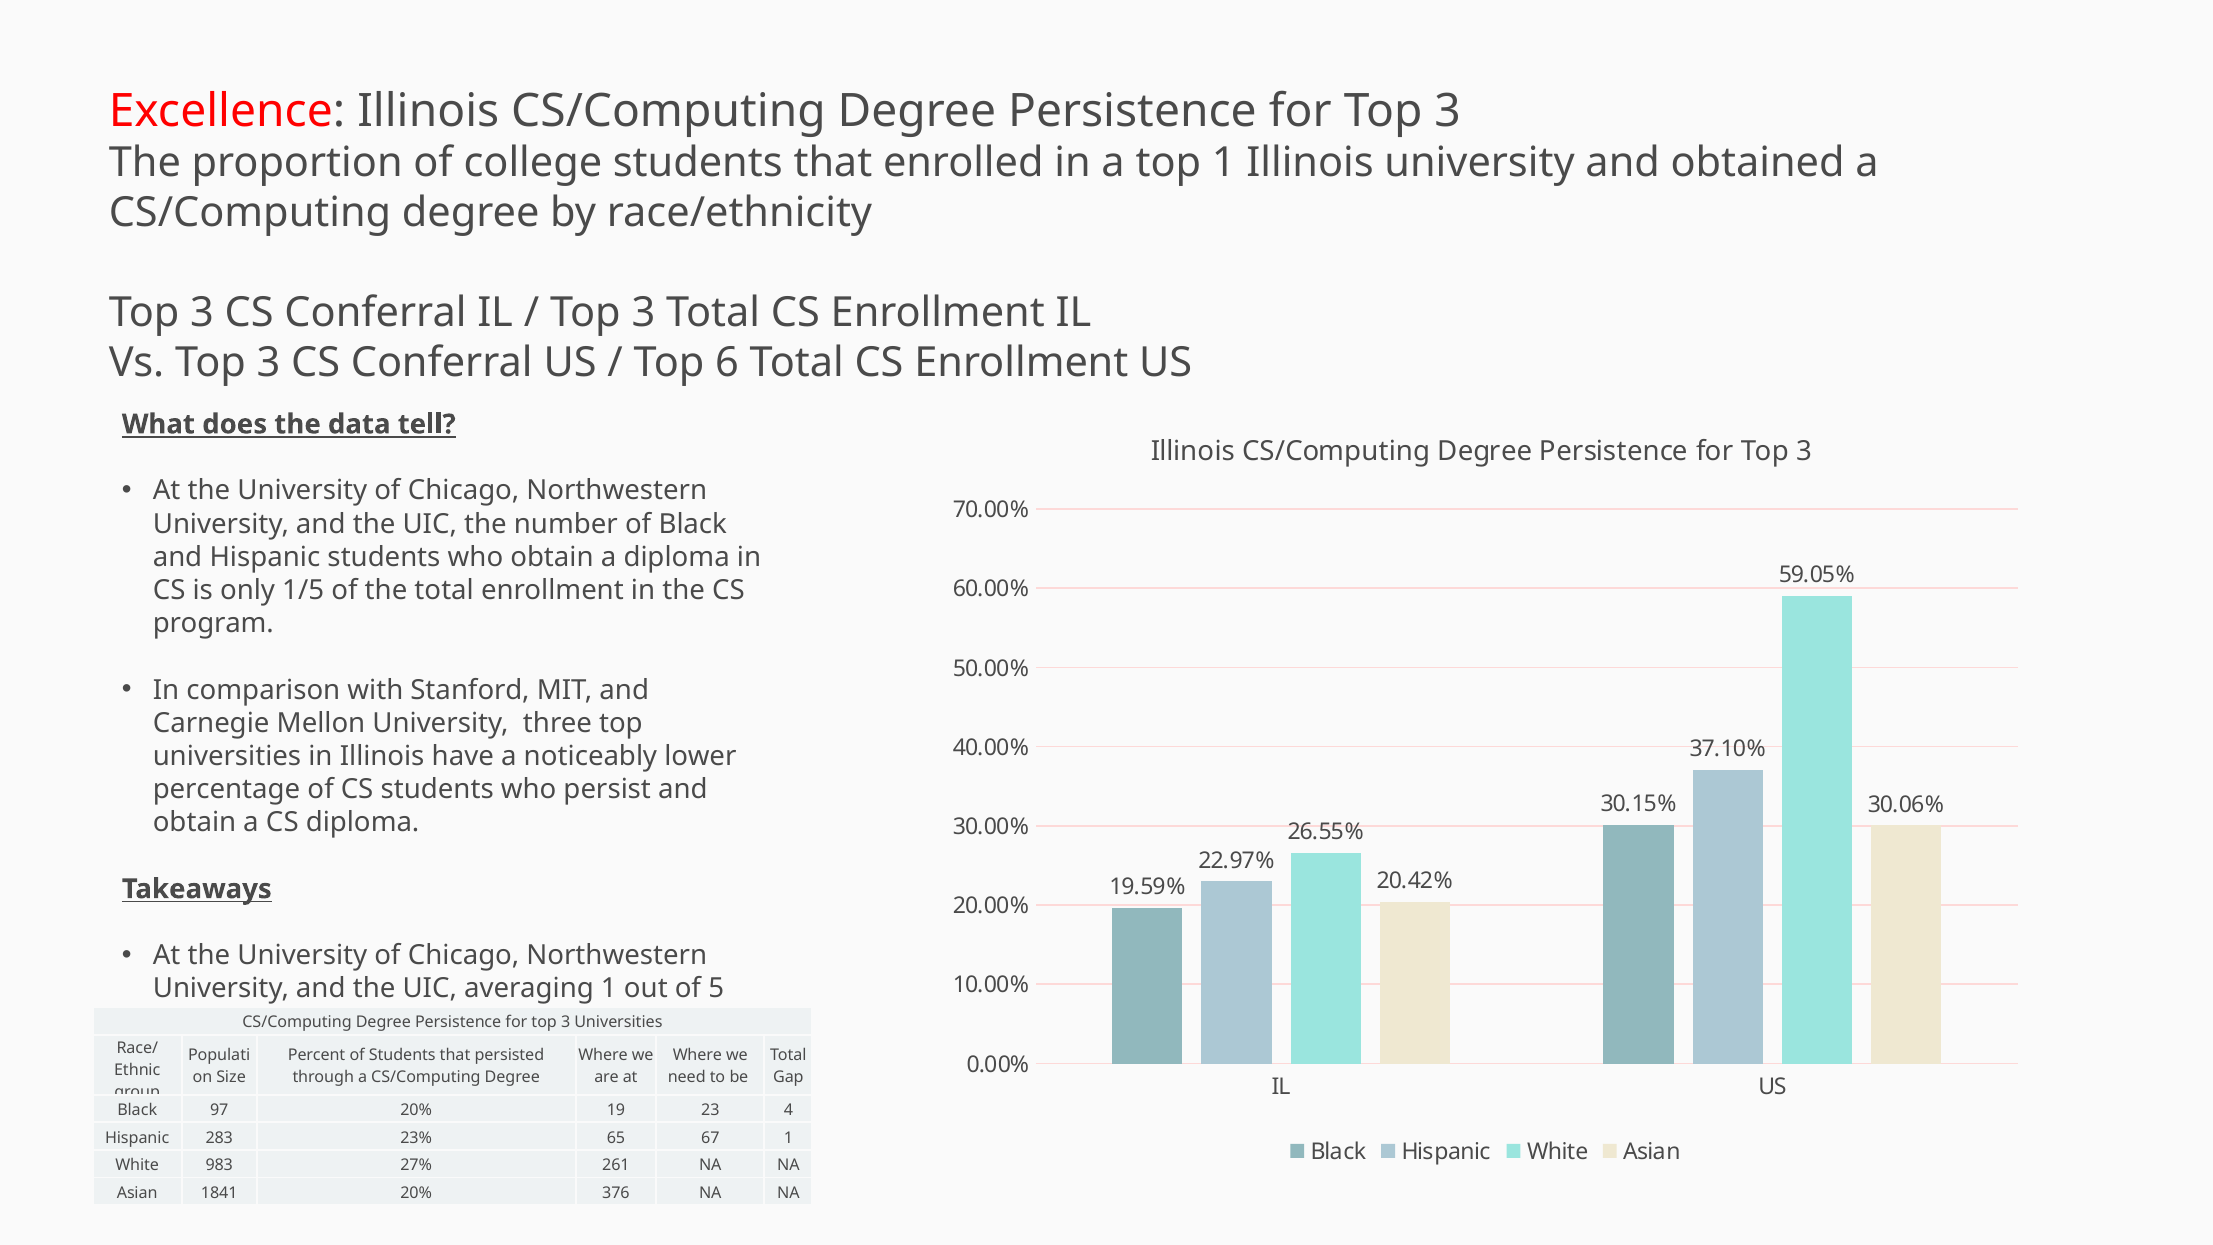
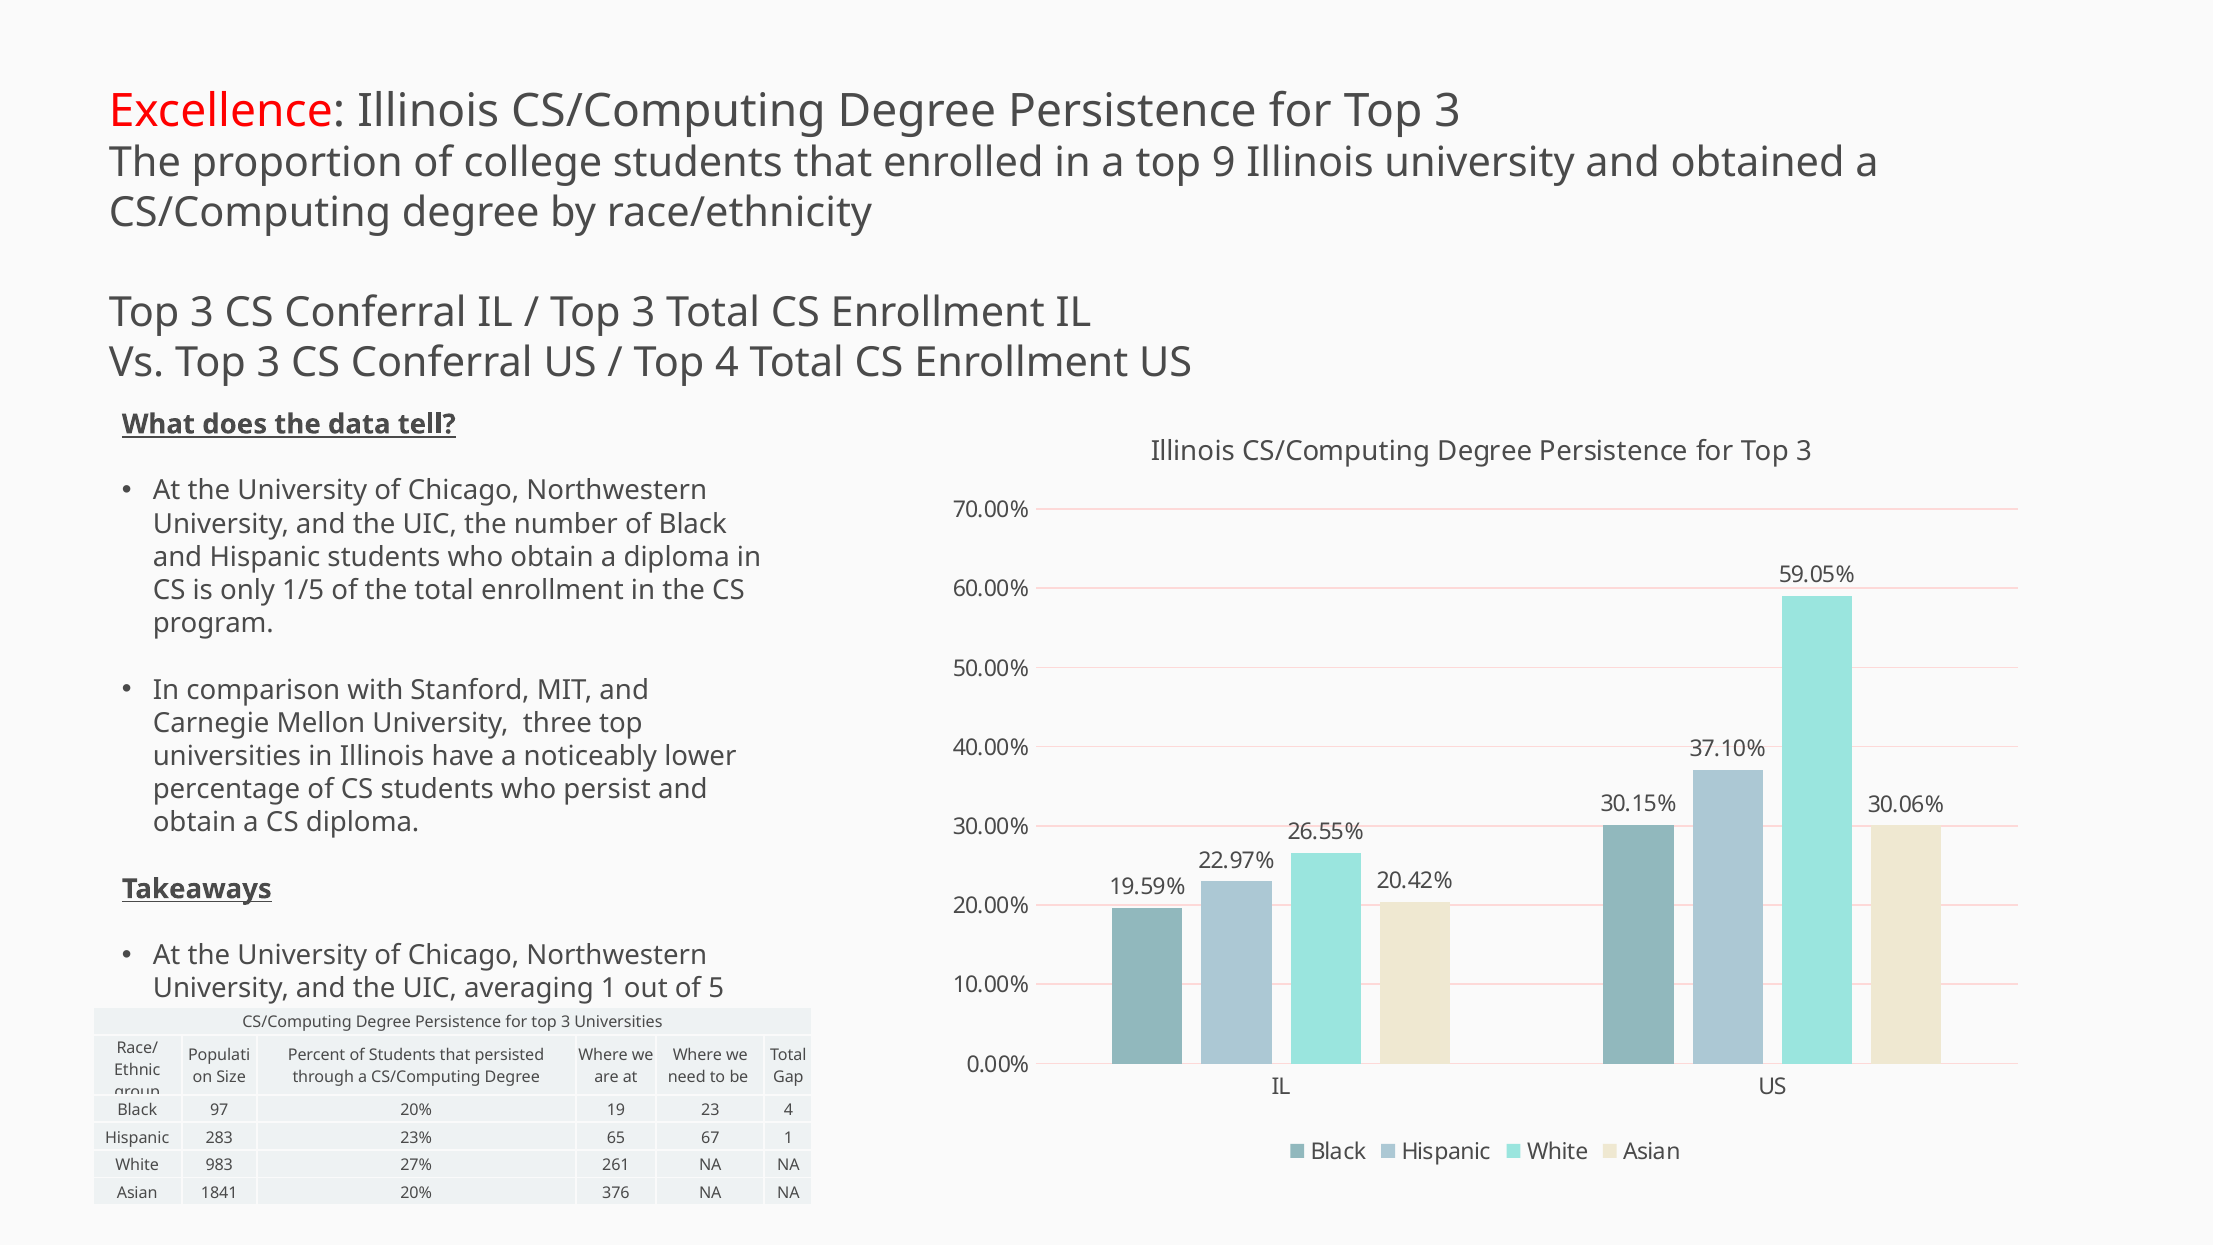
top 1: 1 -> 9
Top 6: 6 -> 4
